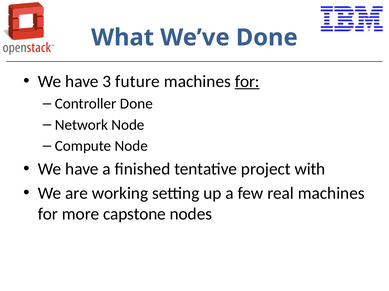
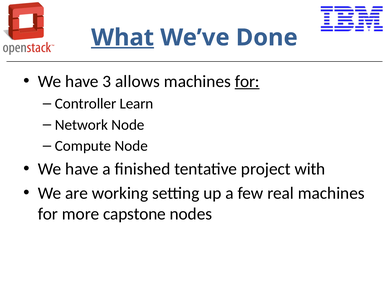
What underline: none -> present
future: future -> allows
Controller Done: Done -> Learn
